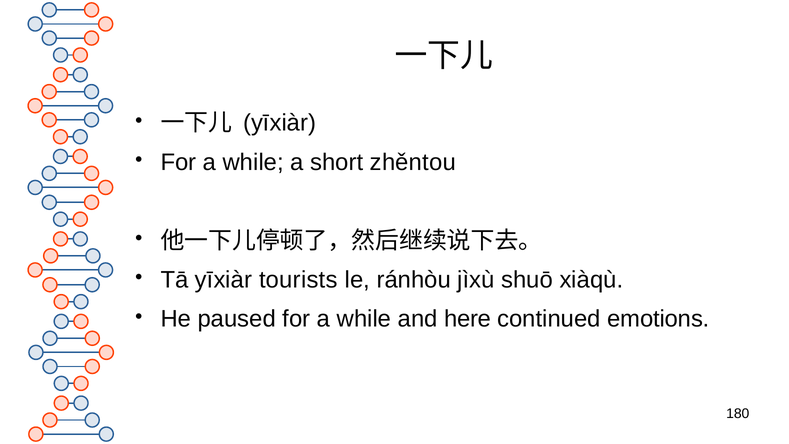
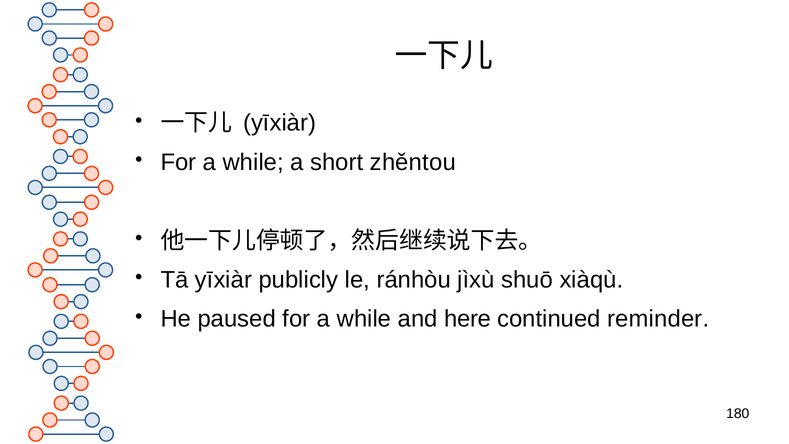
tourists: tourists -> publicly
emotions: emotions -> reminder
